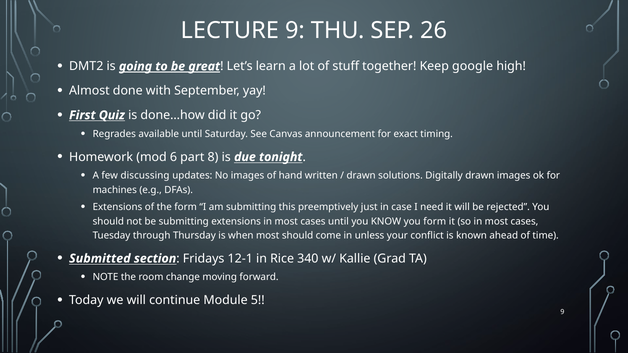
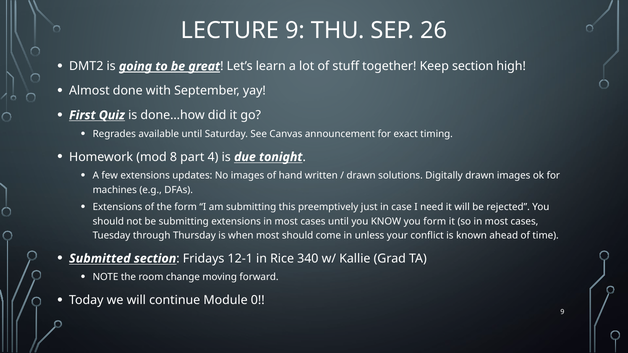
Keep google: google -> section
6: 6 -> 8
8: 8 -> 4
few discussing: discussing -> extensions
5: 5 -> 0
